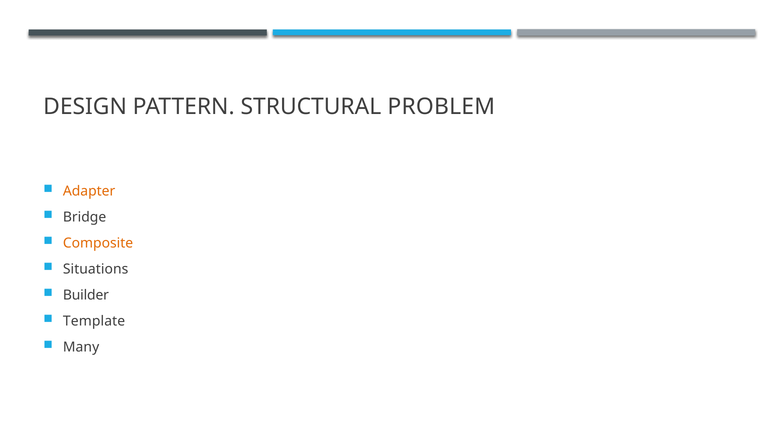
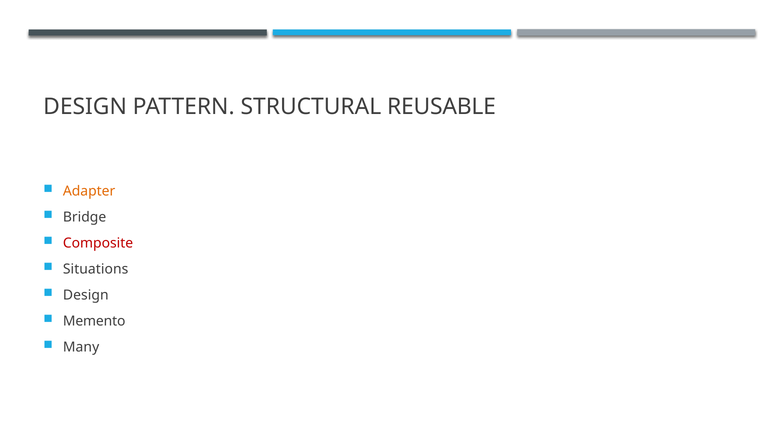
PROBLEM: PROBLEM -> REUSABLE
Composite colour: orange -> red
Builder at (86, 295): Builder -> Design
Template: Template -> Memento
